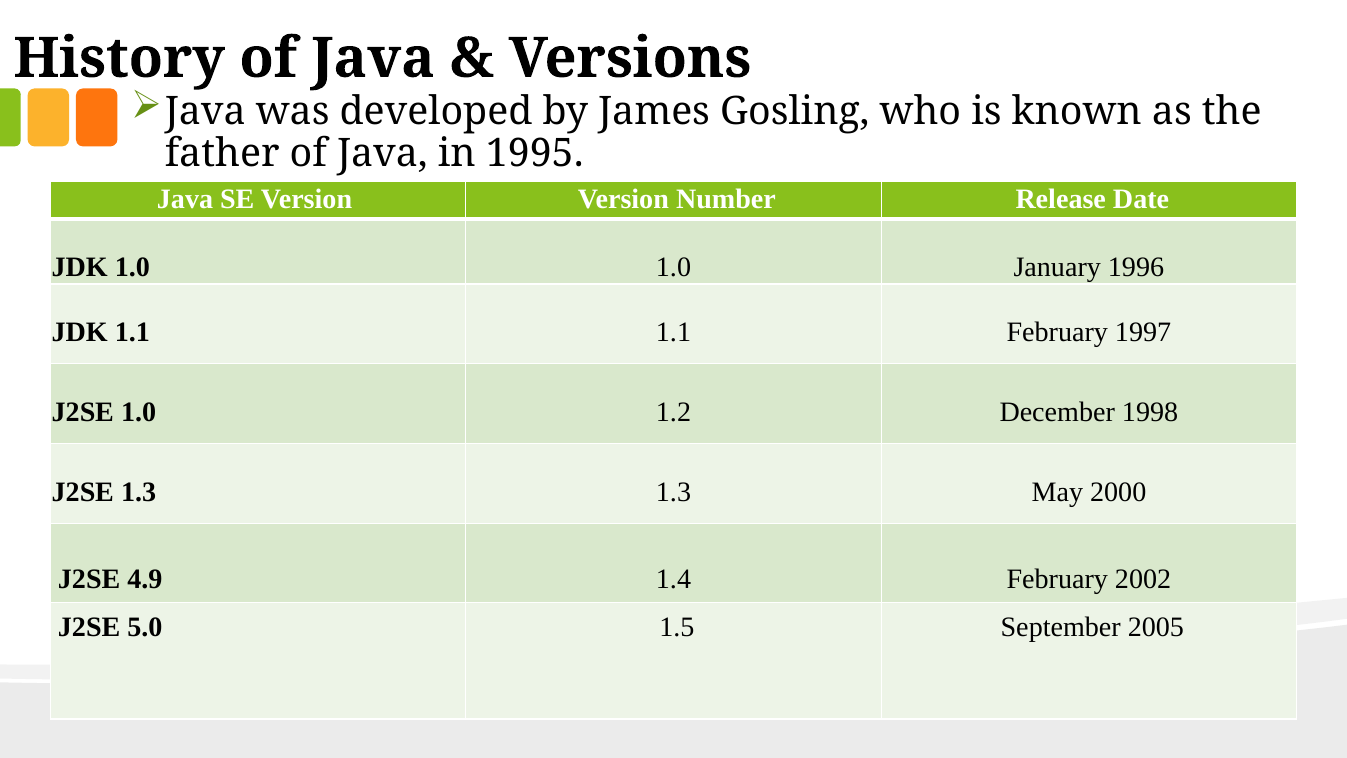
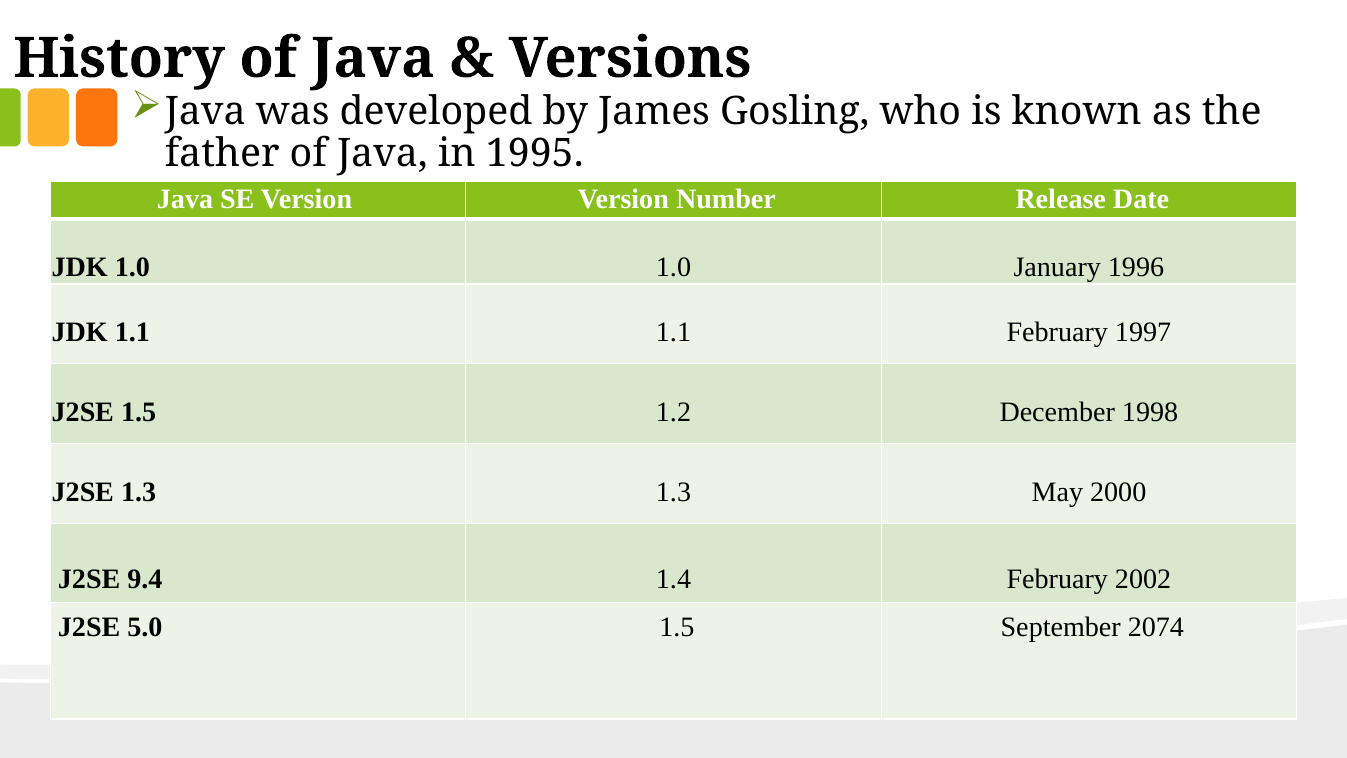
J2SE 1.0: 1.0 -> 1.5
4.9: 4.9 -> 9.4
2005: 2005 -> 2074
